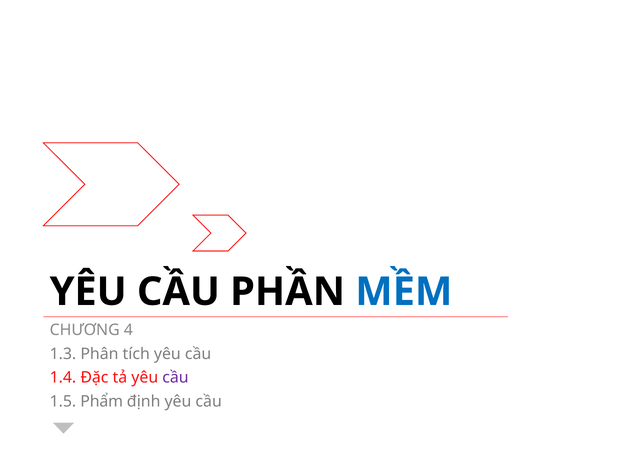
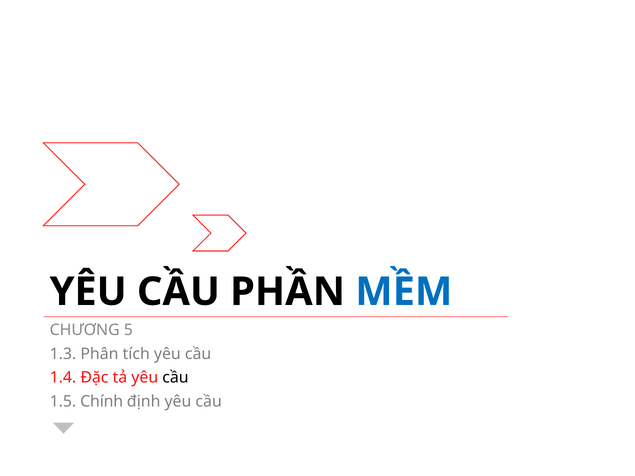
4: 4 -> 5
cầu at (175, 378) colour: purple -> black
Phẩm: Phẩm -> Chính
